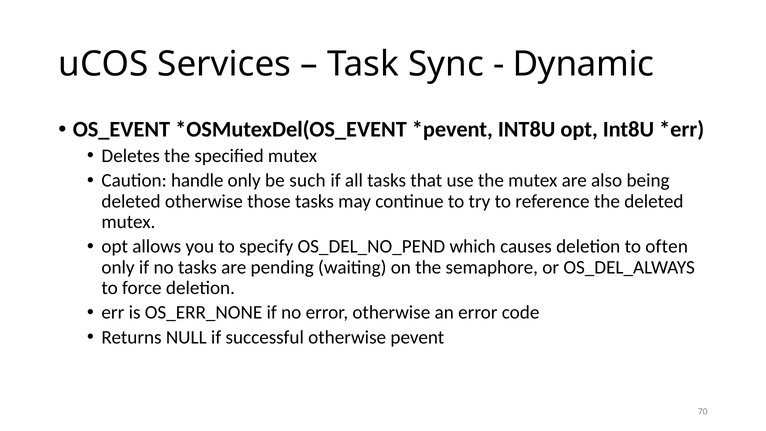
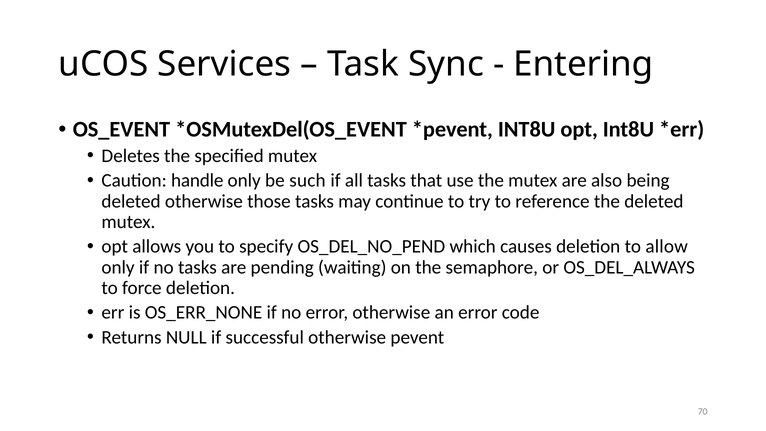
Dynamic: Dynamic -> Entering
often: often -> allow
